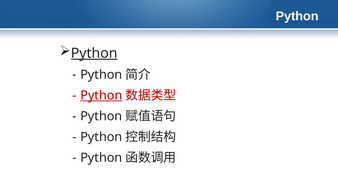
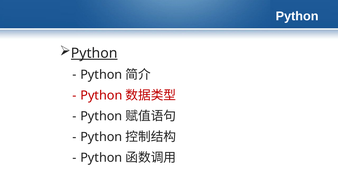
Python at (101, 96) underline: present -> none
